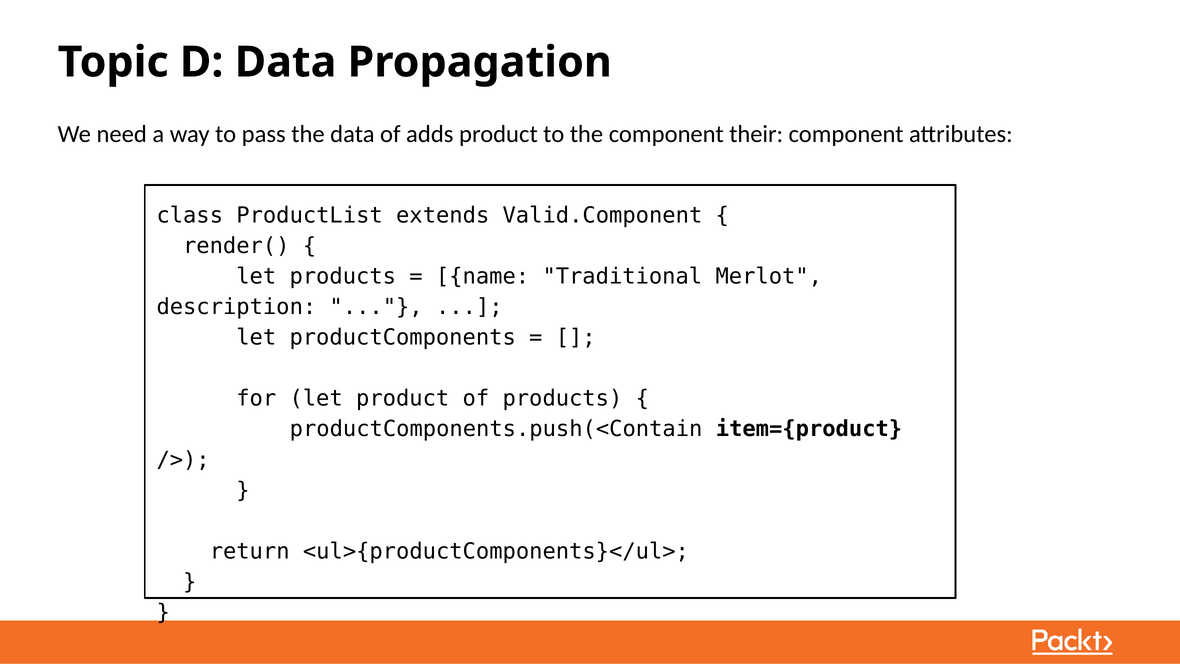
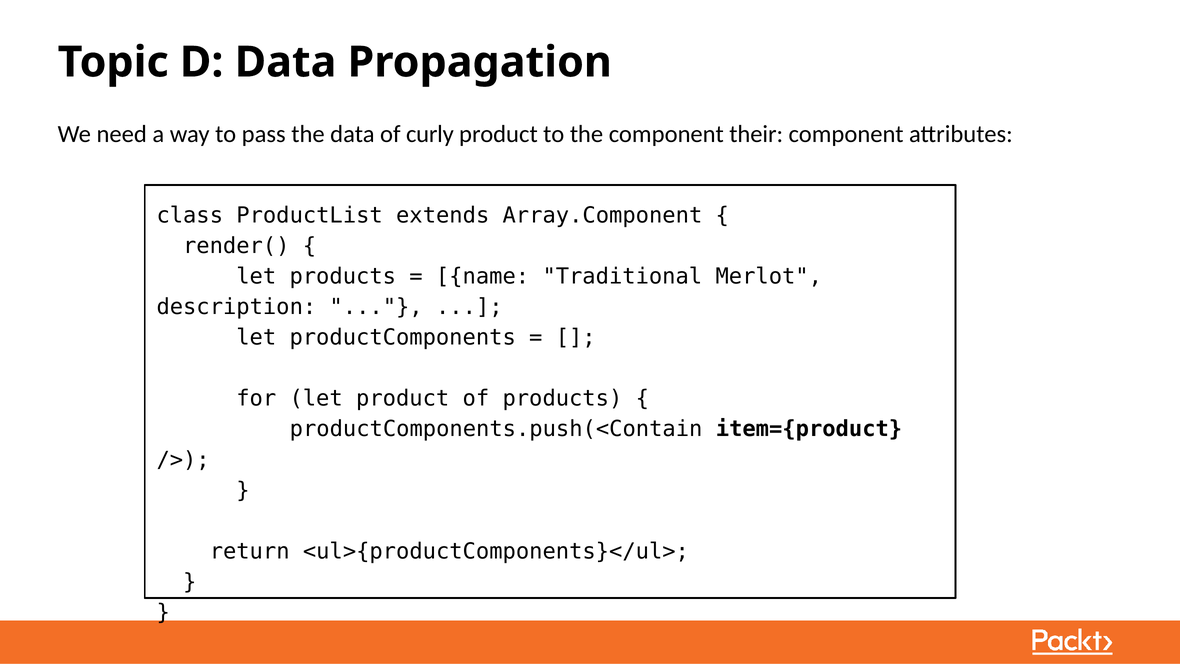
adds: adds -> curly
Valid.Component: Valid.Component -> Array.Component
